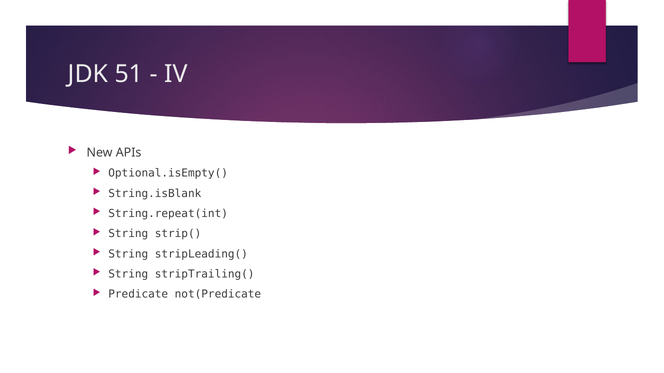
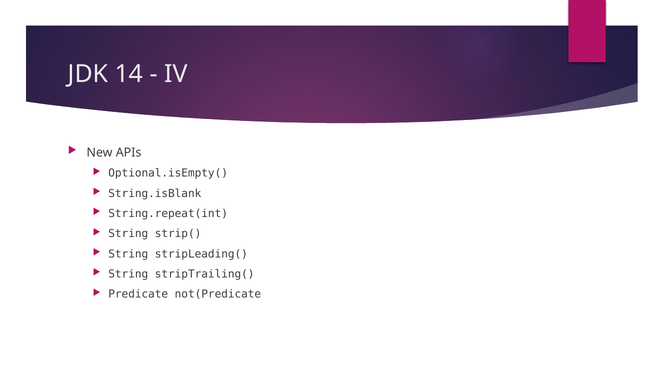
51: 51 -> 14
